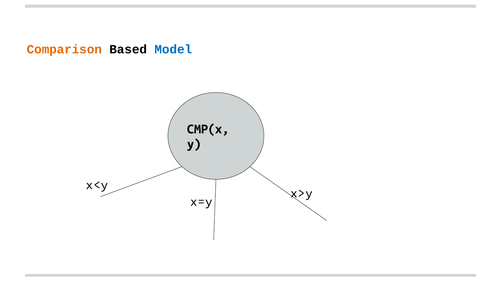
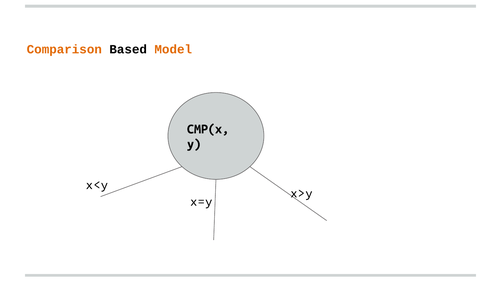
Model colour: blue -> orange
